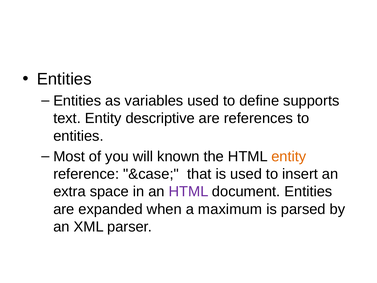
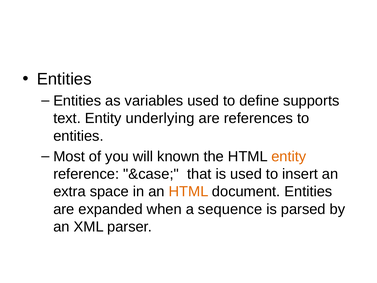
descriptive: descriptive -> underlying
HTML at (189, 191) colour: purple -> orange
maximum: maximum -> sequence
